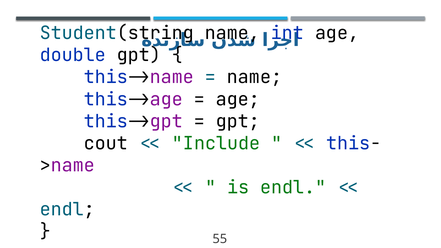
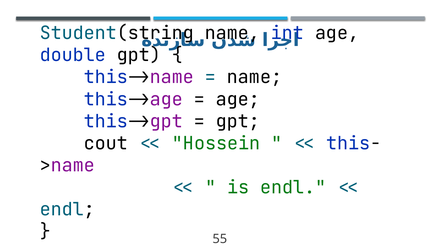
Include: Include -> Hossein
